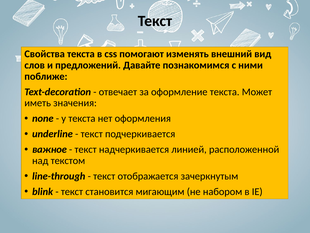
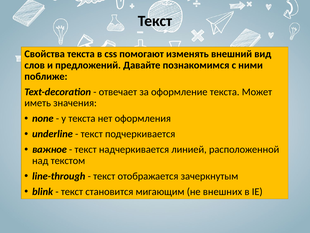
набором: набором -> внешних
